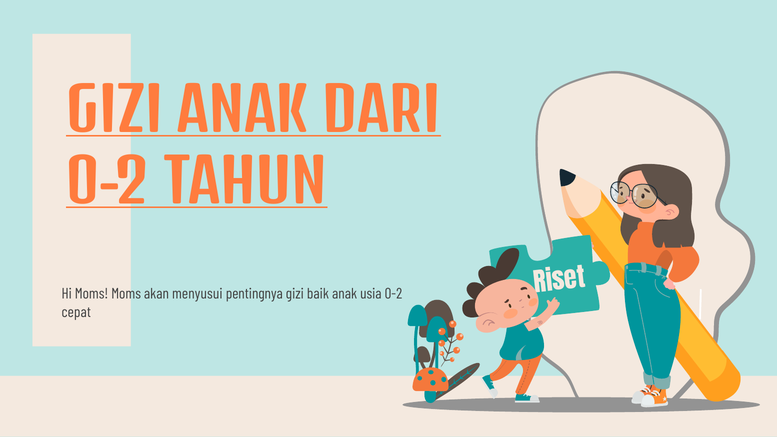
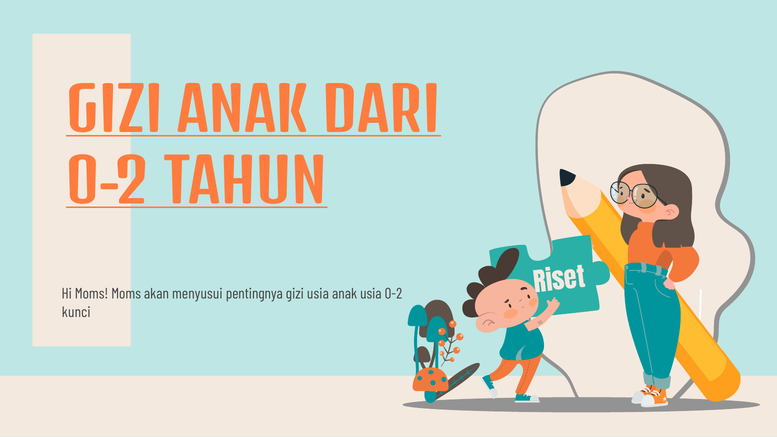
gizi baik: baik -> usia
cepat: cepat -> kunci
